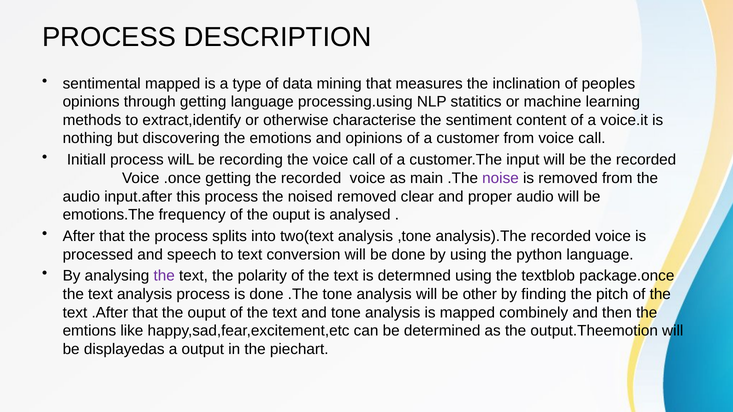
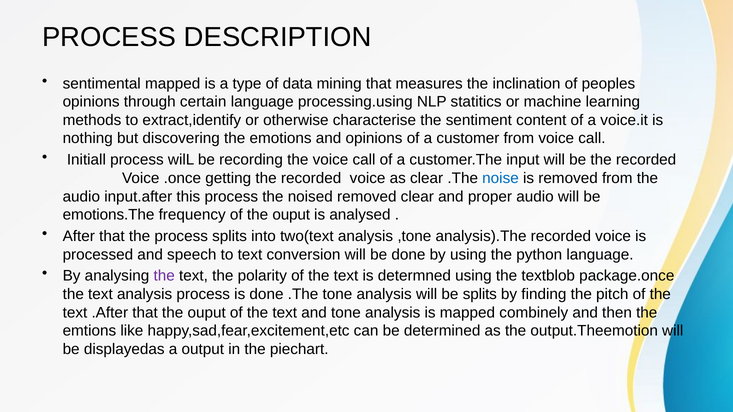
through getting: getting -> certain
as main: main -> clear
noise colour: purple -> blue
be other: other -> splits
